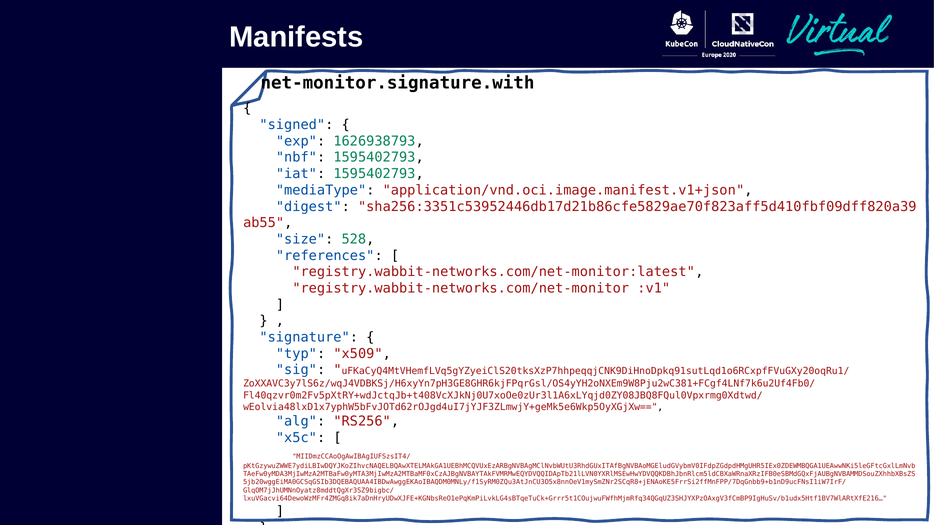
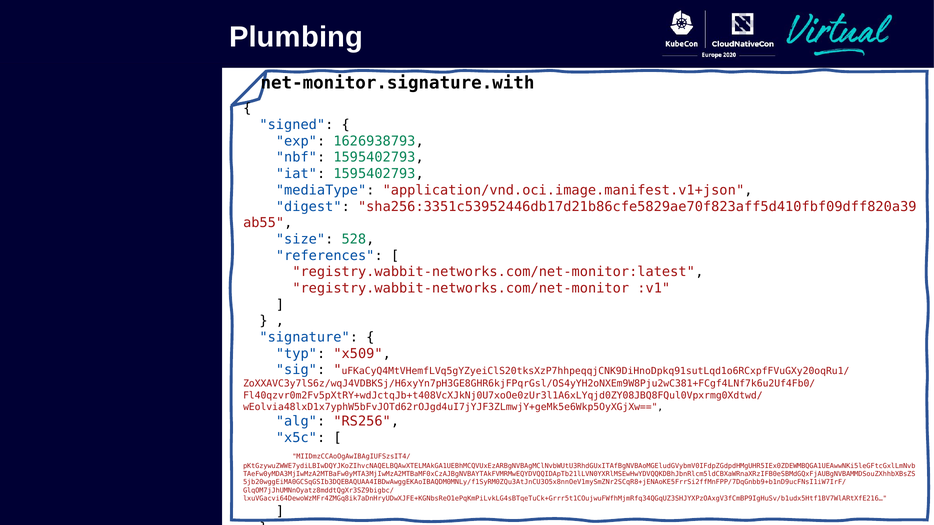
Manifests: Manifests -> Plumbing
